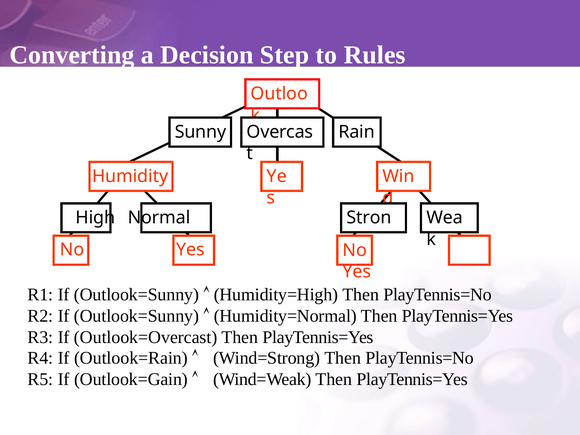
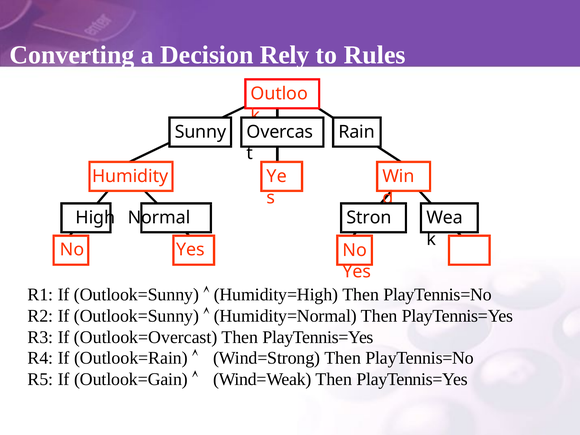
Step: Step -> Rely
